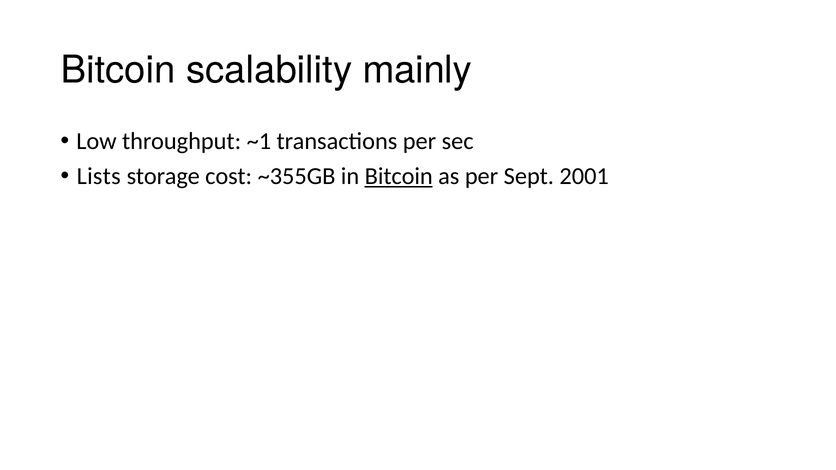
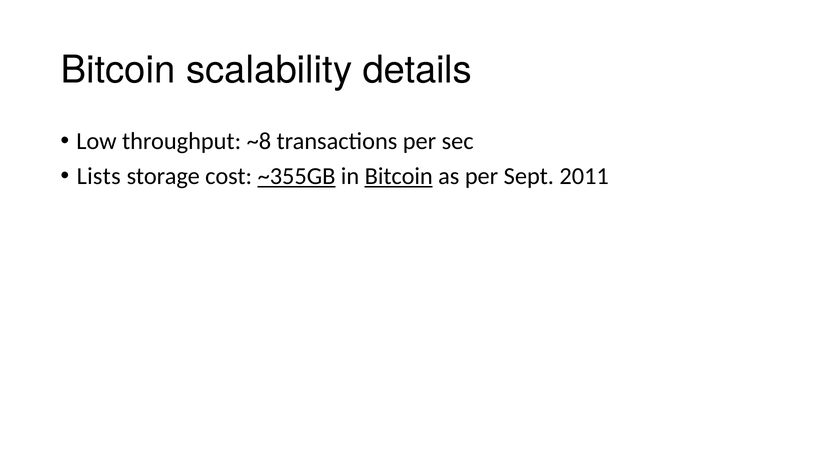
mainly: mainly -> details
~1: ~1 -> ~8
~355GB underline: none -> present
2001: 2001 -> 2011
